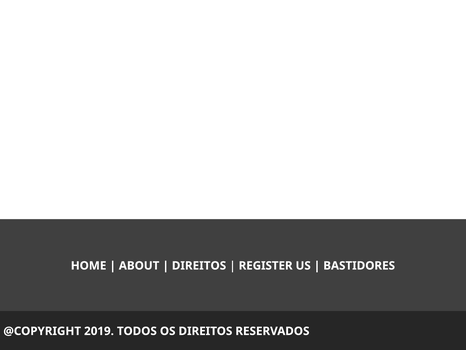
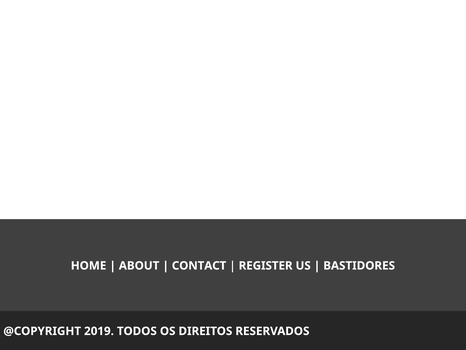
DIREITOS at (199, 265): DIREITOS -> CONTACT
